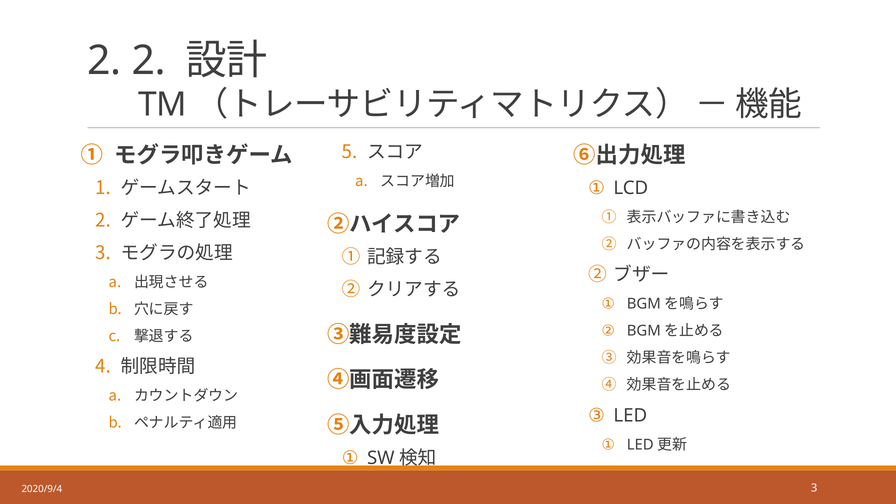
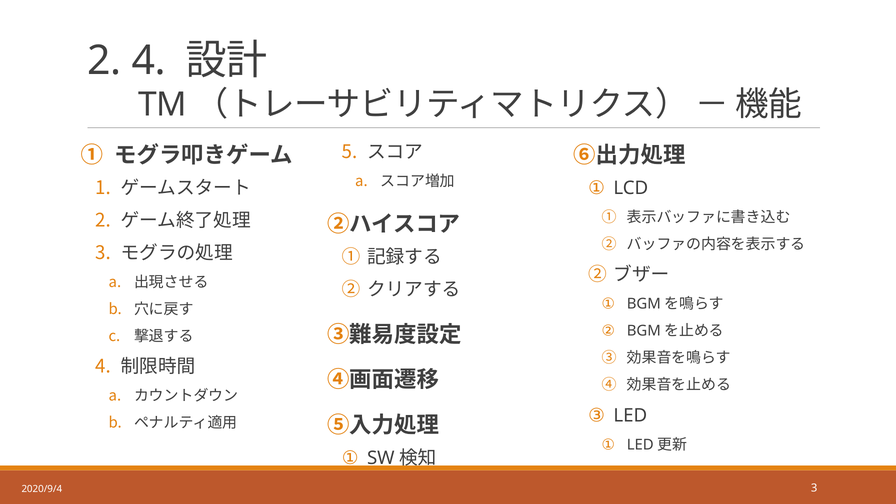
2 2: 2 -> 4
